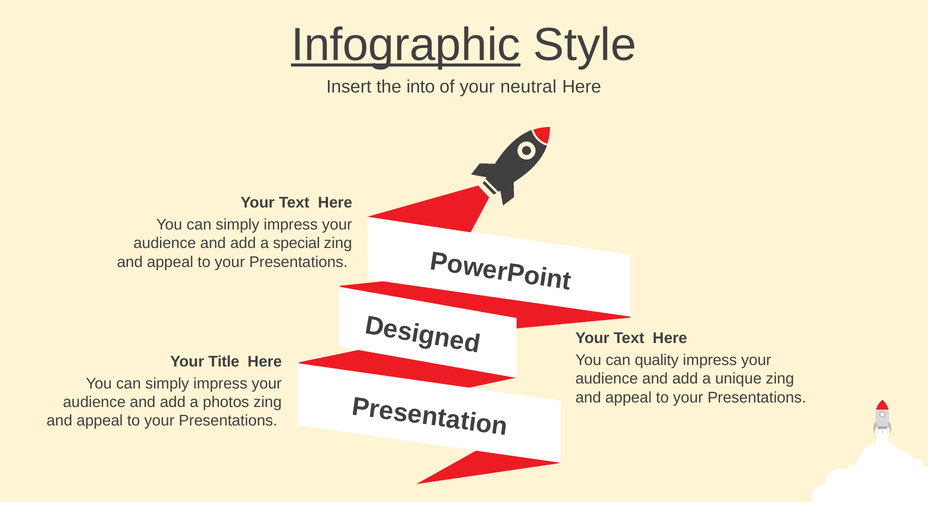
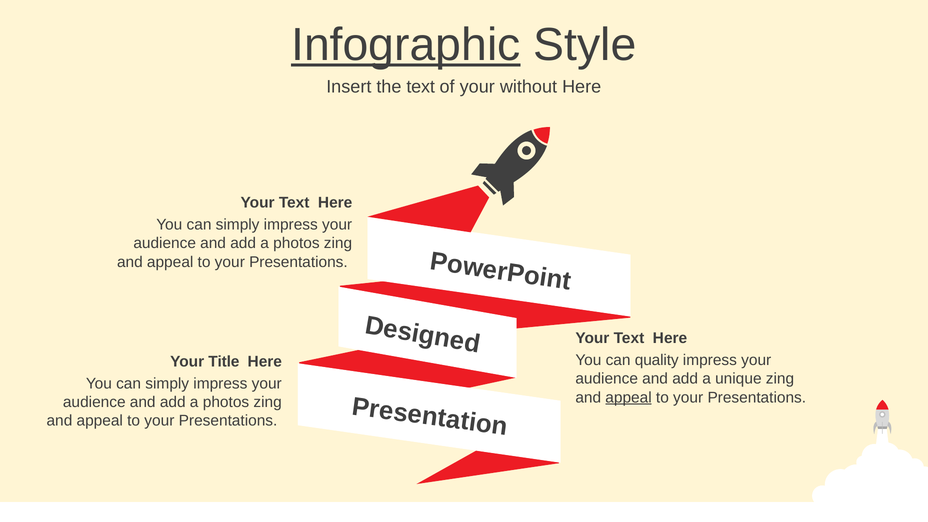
the into: into -> text
neutral: neutral -> without
special at (296, 243): special -> photos
appeal at (629, 397) underline: none -> present
